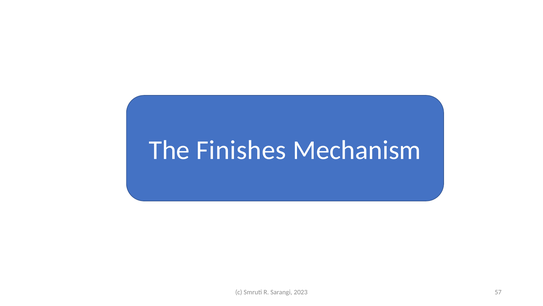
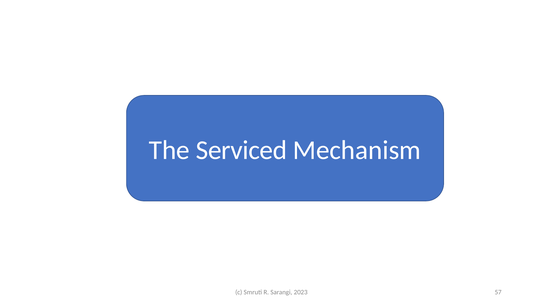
Finishes: Finishes -> Serviced
